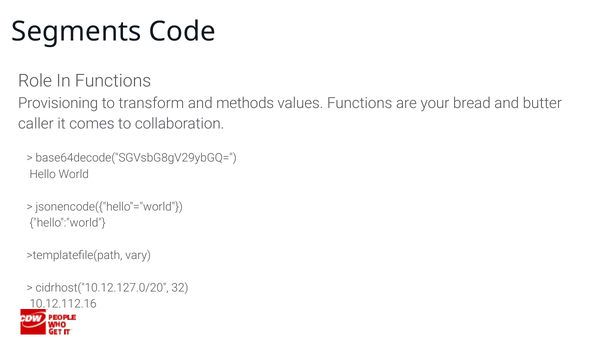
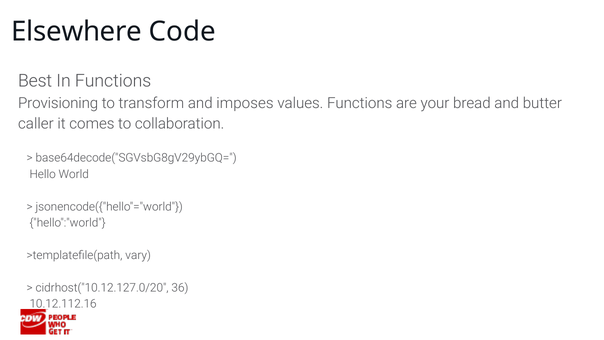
Segments: Segments -> Elsewhere
Role: Role -> Best
methods: methods -> imposes
32: 32 -> 36
